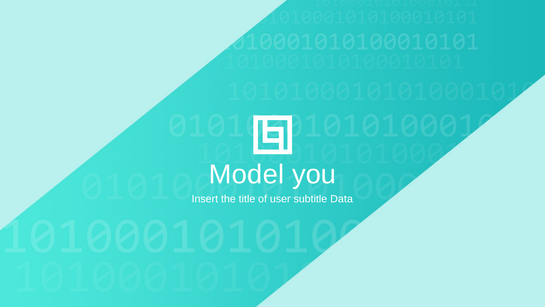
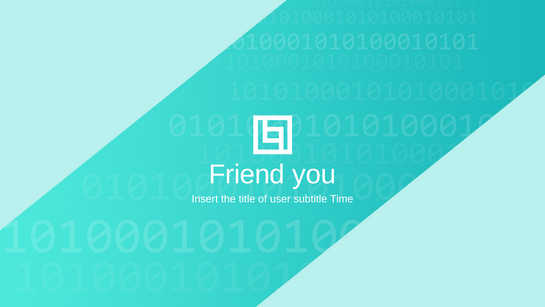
Model: Model -> Friend
Data: Data -> Time
